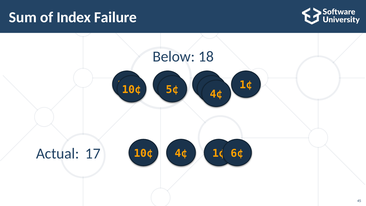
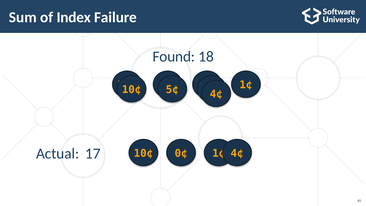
Below: Below -> Found
4¢ at (181, 153): 4¢ -> 0¢
6¢ at (237, 153): 6¢ -> 4¢
